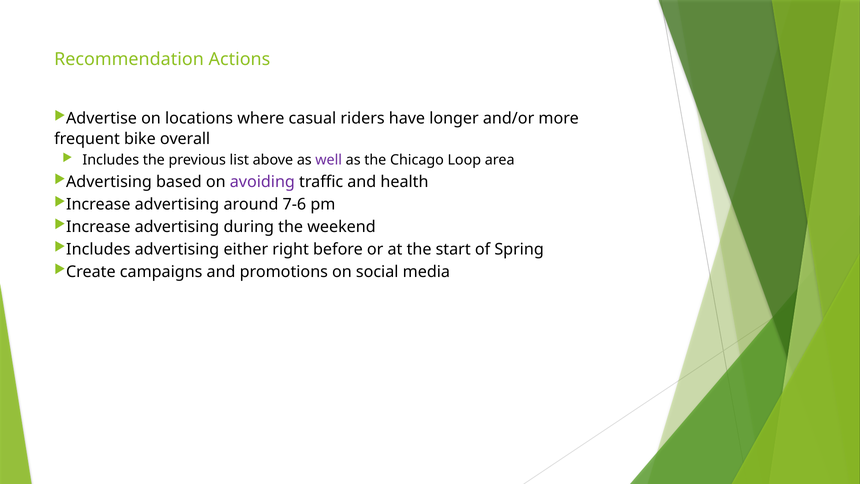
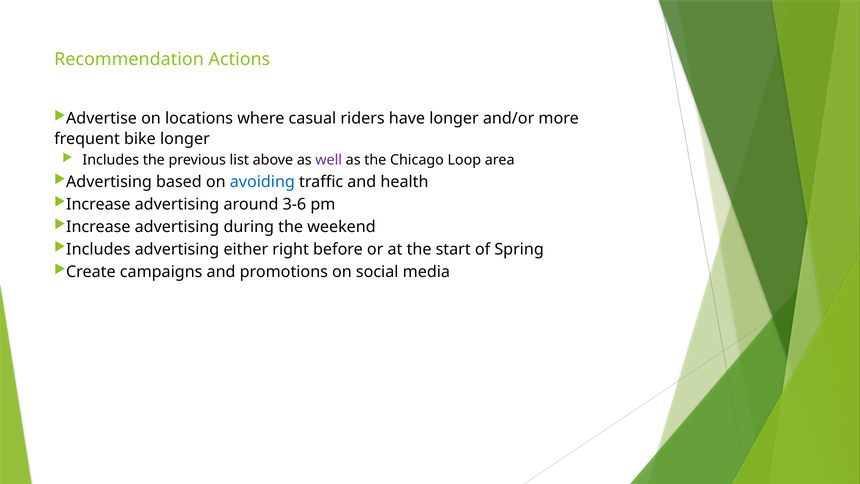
bike overall: overall -> longer
avoiding colour: purple -> blue
7-6: 7-6 -> 3-6
